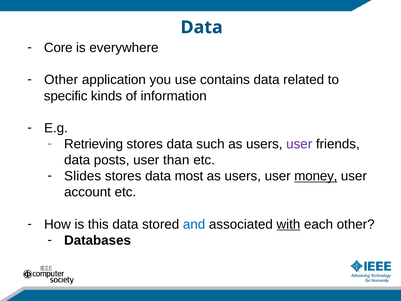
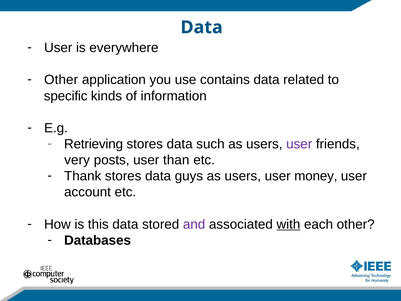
Core at (58, 48): Core -> User
data at (77, 160): data -> very
Slides: Slides -> Thank
most: most -> guys
money underline: present -> none
and colour: blue -> purple
